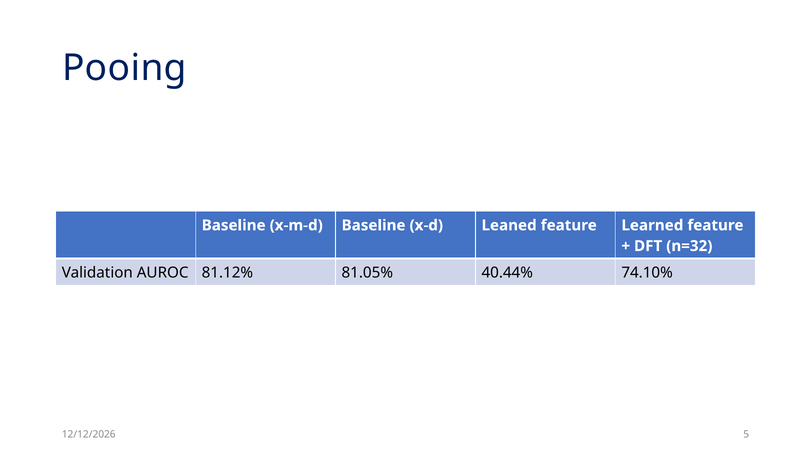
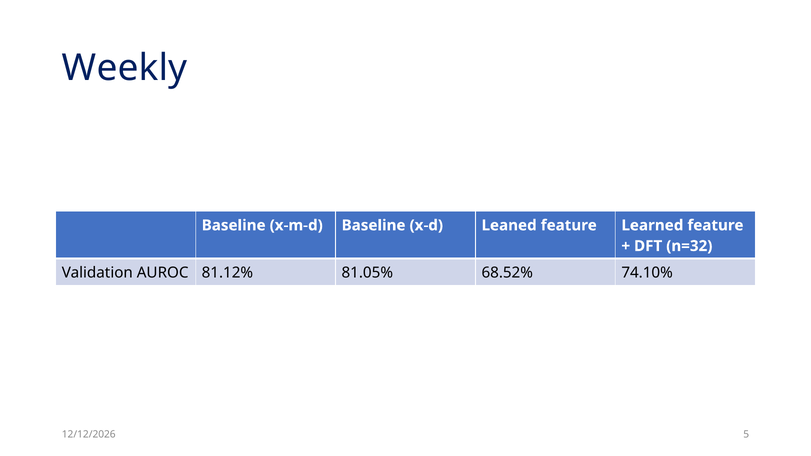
Pooing: Pooing -> Weekly
40.44%: 40.44% -> 68.52%
